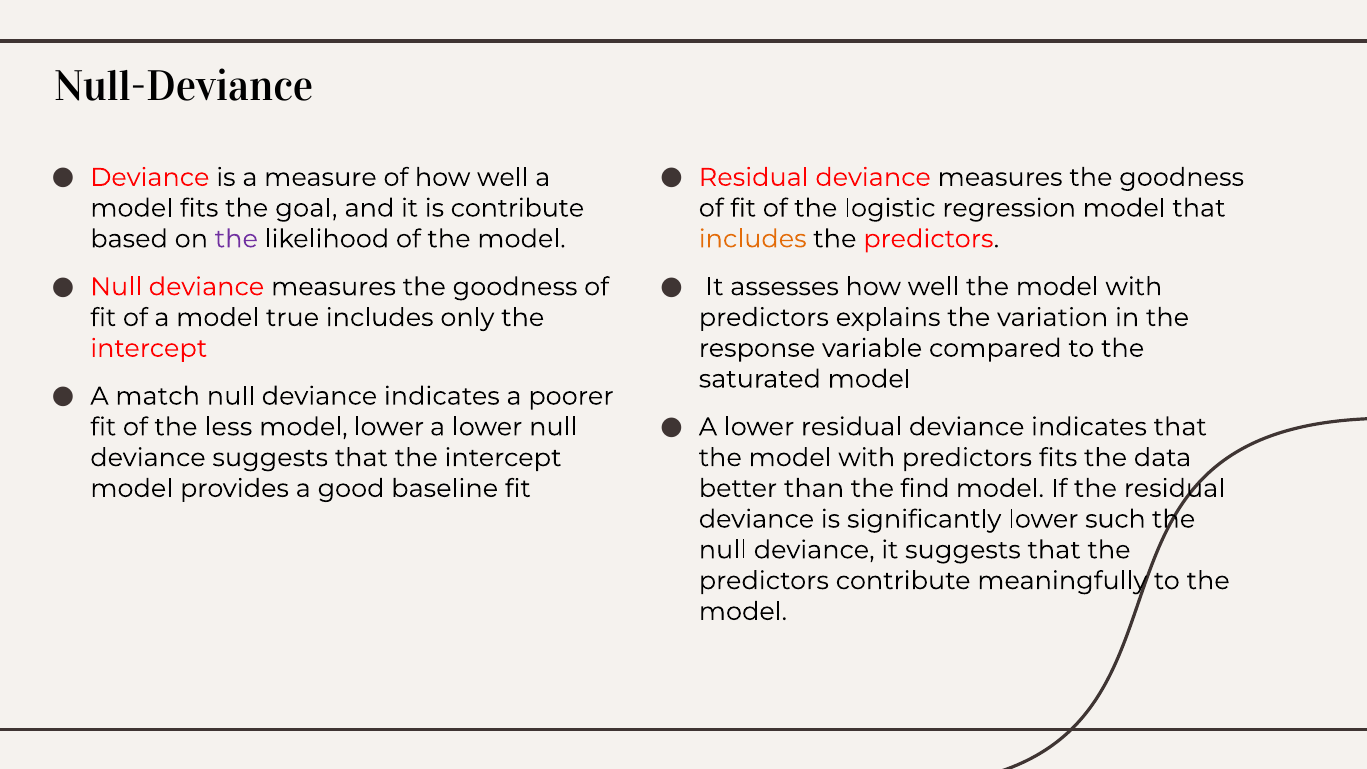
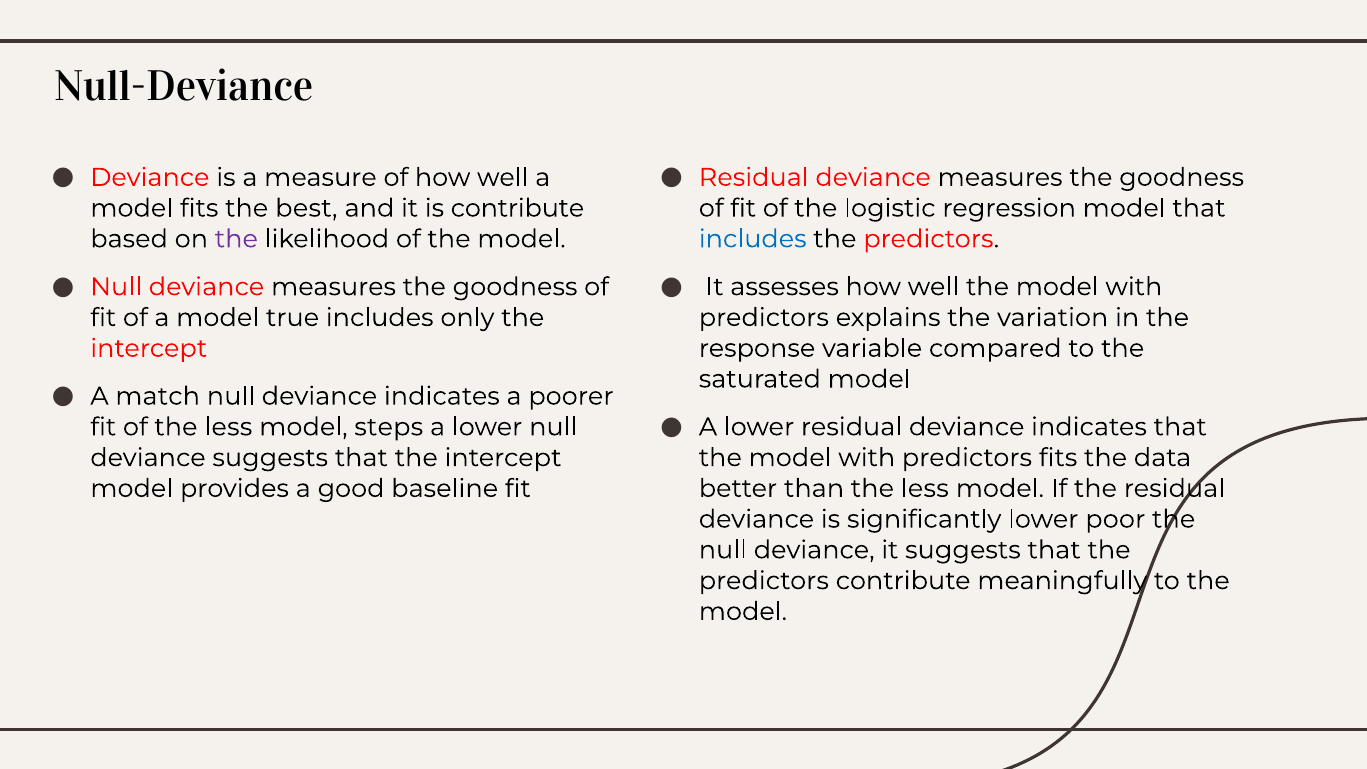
goal: goal -> best
includes at (753, 239) colour: orange -> blue
model lower: lower -> steps
than the find: find -> less
such: such -> poor
